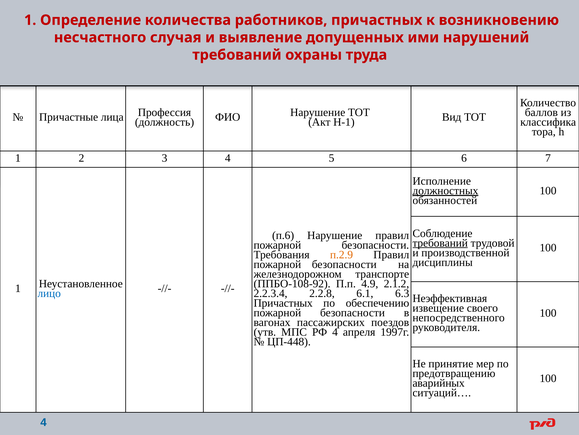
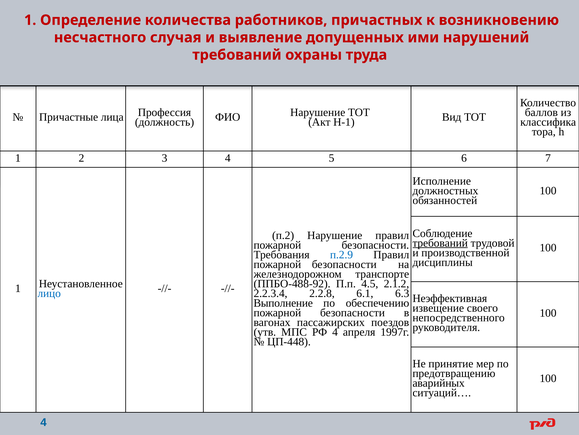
должностных underline: present -> none
п.6: п.6 -> п.2
п.2.9 colour: orange -> blue
ППБО-108-92: ППБО-108-92 -> ППБО-488-92
4.9: 4.9 -> 4.5
Причастных at (283, 303): Причастных -> Выполнение
